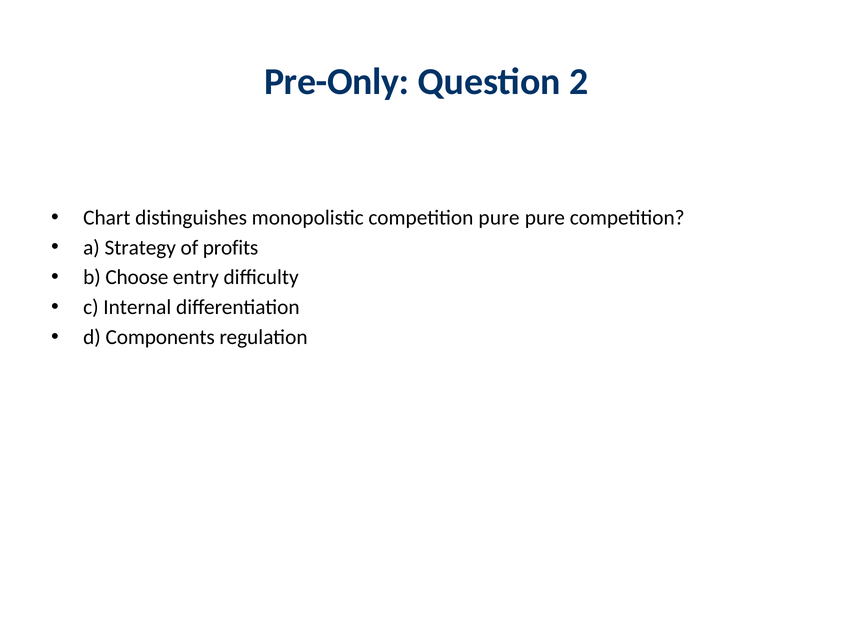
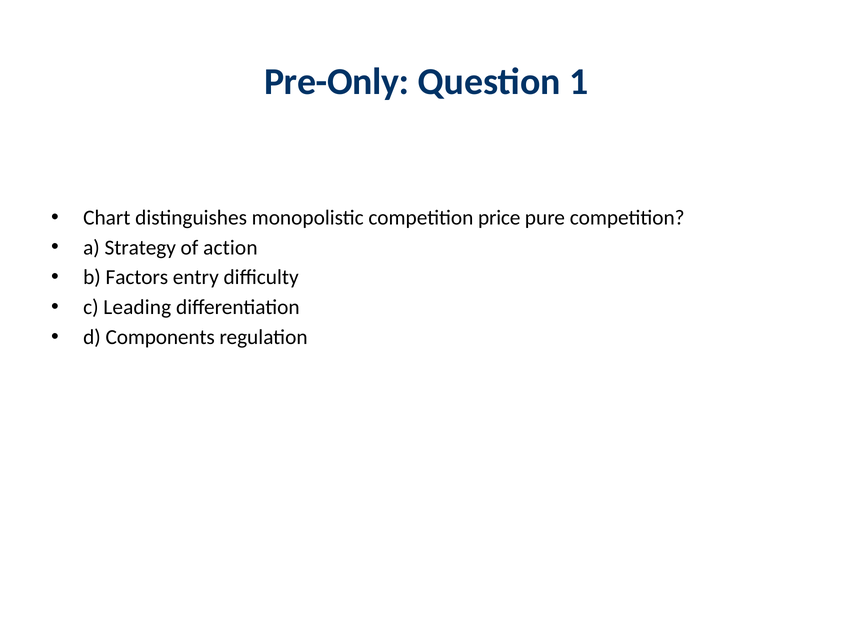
2: 2 -> 1
competition pure: pure -> price
profits: profits -> action
Choose: Choose -> Factors
Internal: Internal -> Leading
